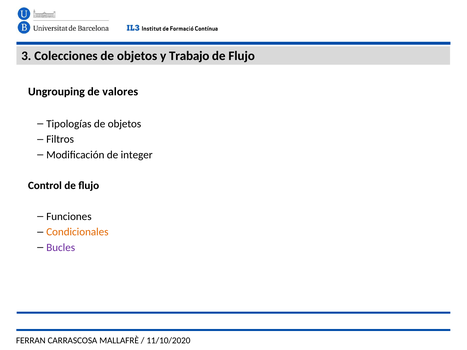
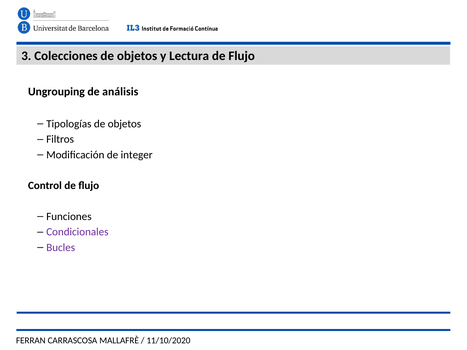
Trabajo: Trabajo -> Lectura
valores: valores -> análisis
Condicionales colour: orange -> purple
